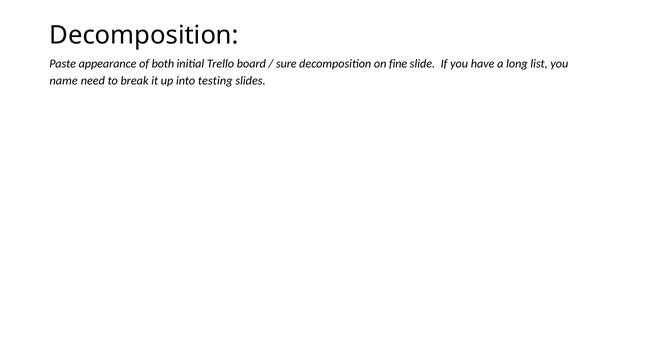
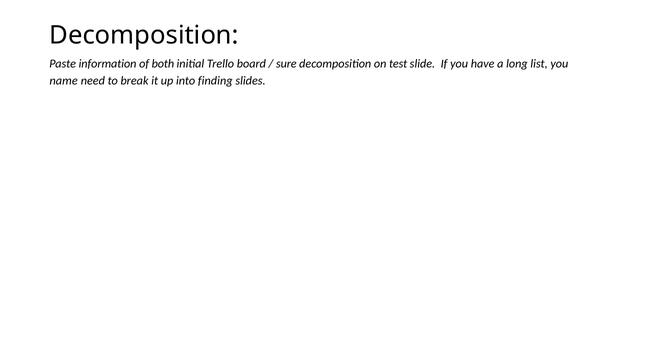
appearance: appearance -> information
fine: fine -> test
testing: testing -> finding
